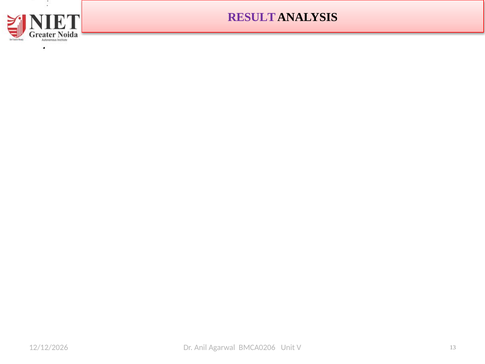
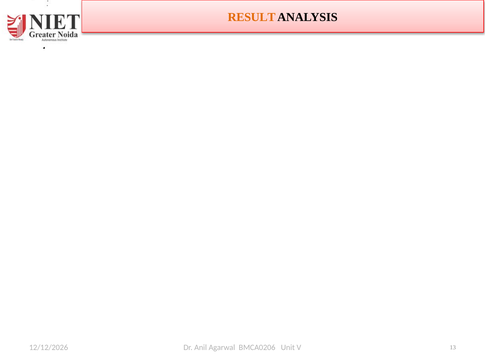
RESULT colour: purple -> orange
